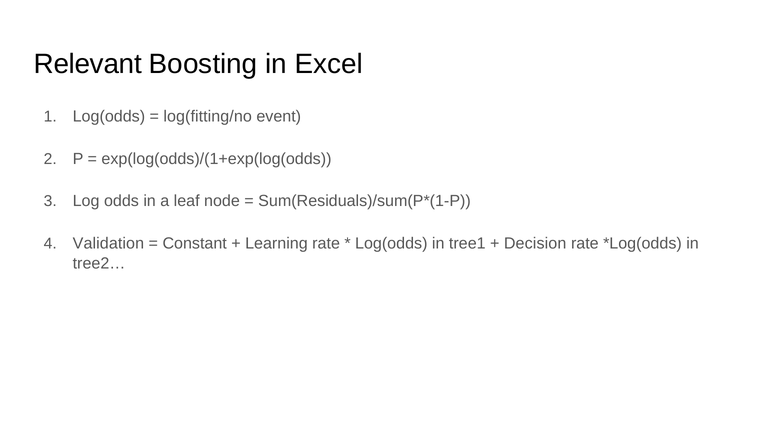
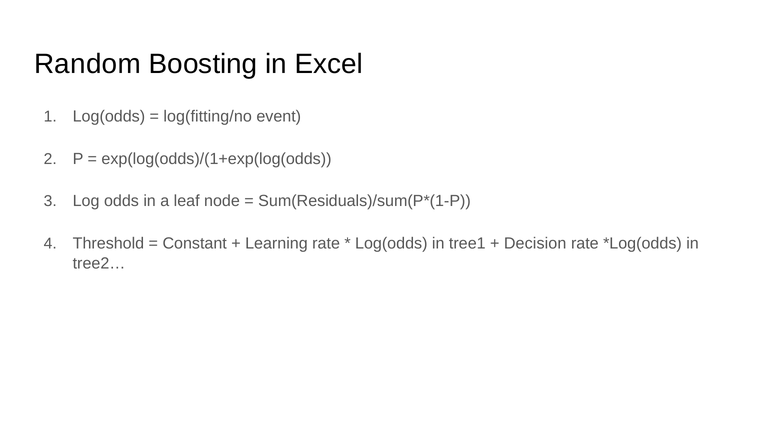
Relevant: Relevant -> Random
Validation: Validation -> Threshold
